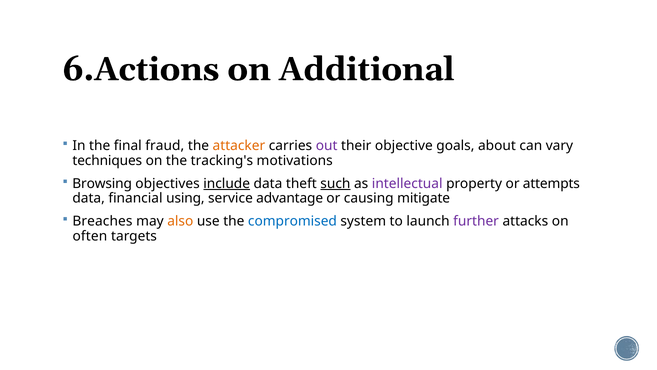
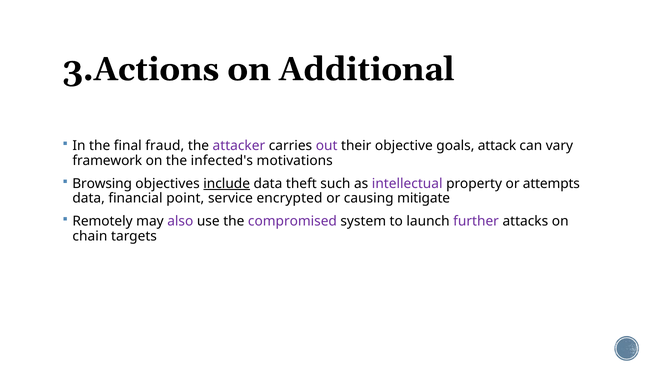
6.Actions: 6.Actions -> 3.Actions
attacker colour: orange -> purple
about: about -> attack
techniques: techniques -> framework
tracking's: tracking's -> infected's
such underline: present -> none
using: using -> point
advantage: advantage -> encrypted
Breaches: Breaches -> Remotely
also colour: orange -> purple
compromised colour: blue -> purple
often: often -> chain
